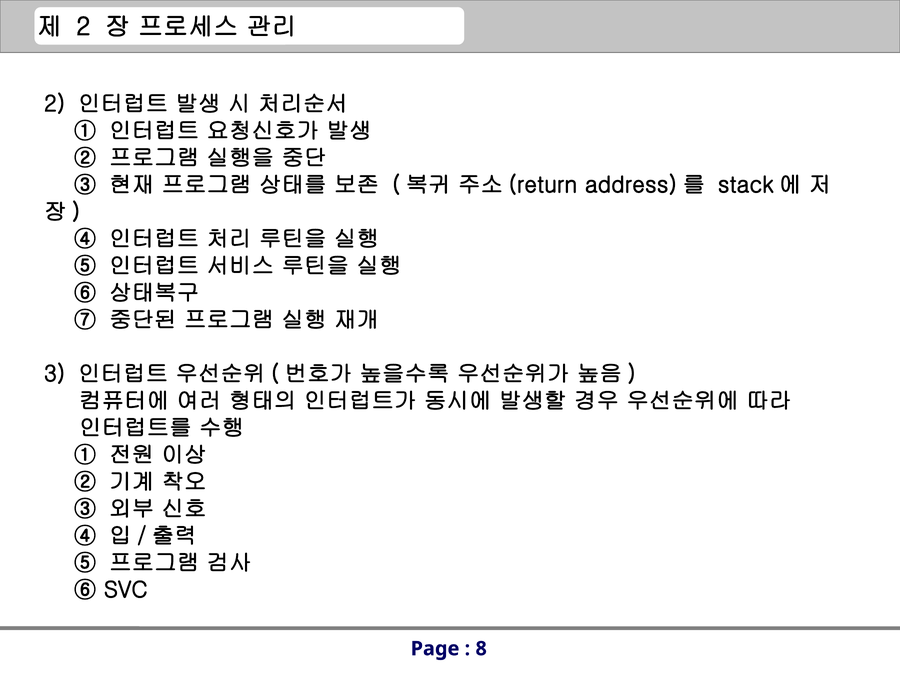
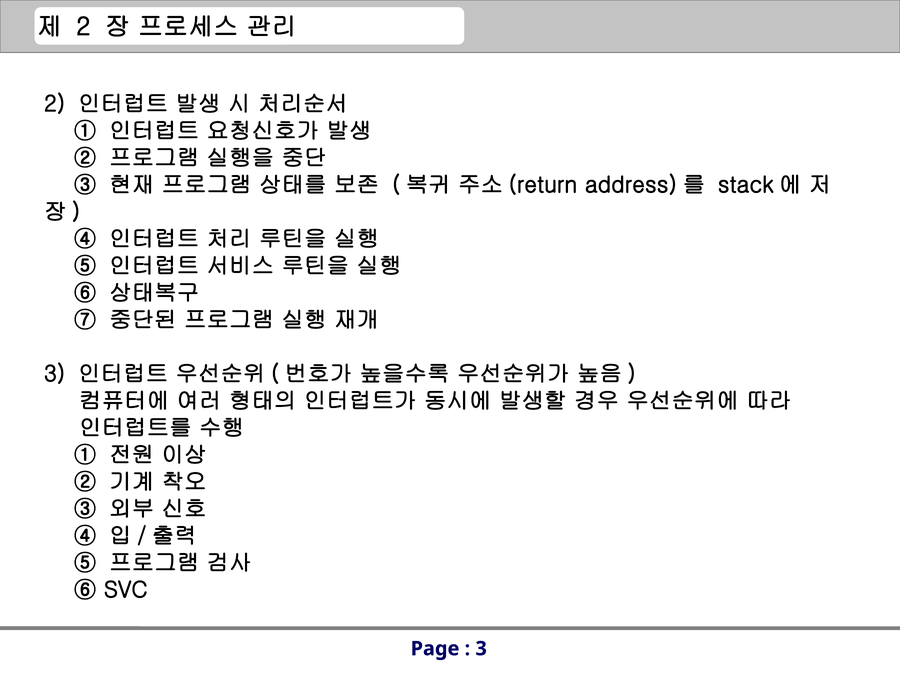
8 at (481, 649): 8 -> 3
